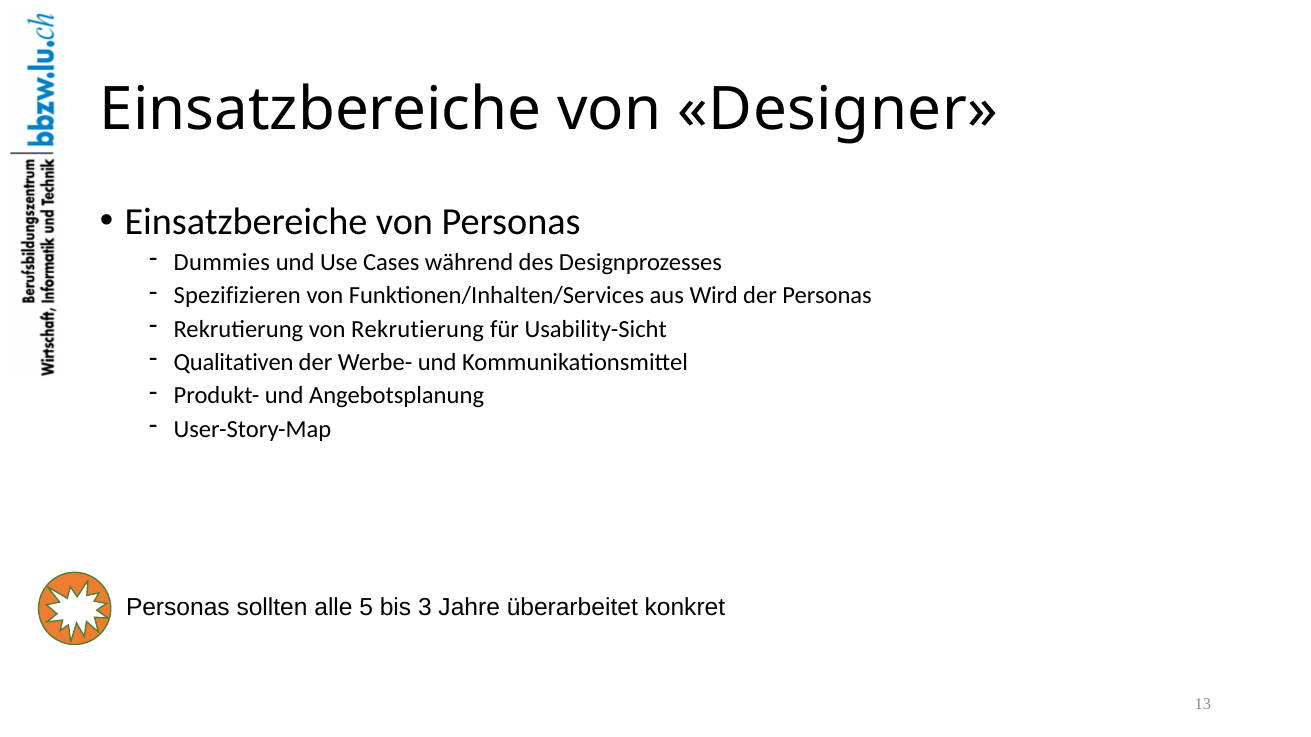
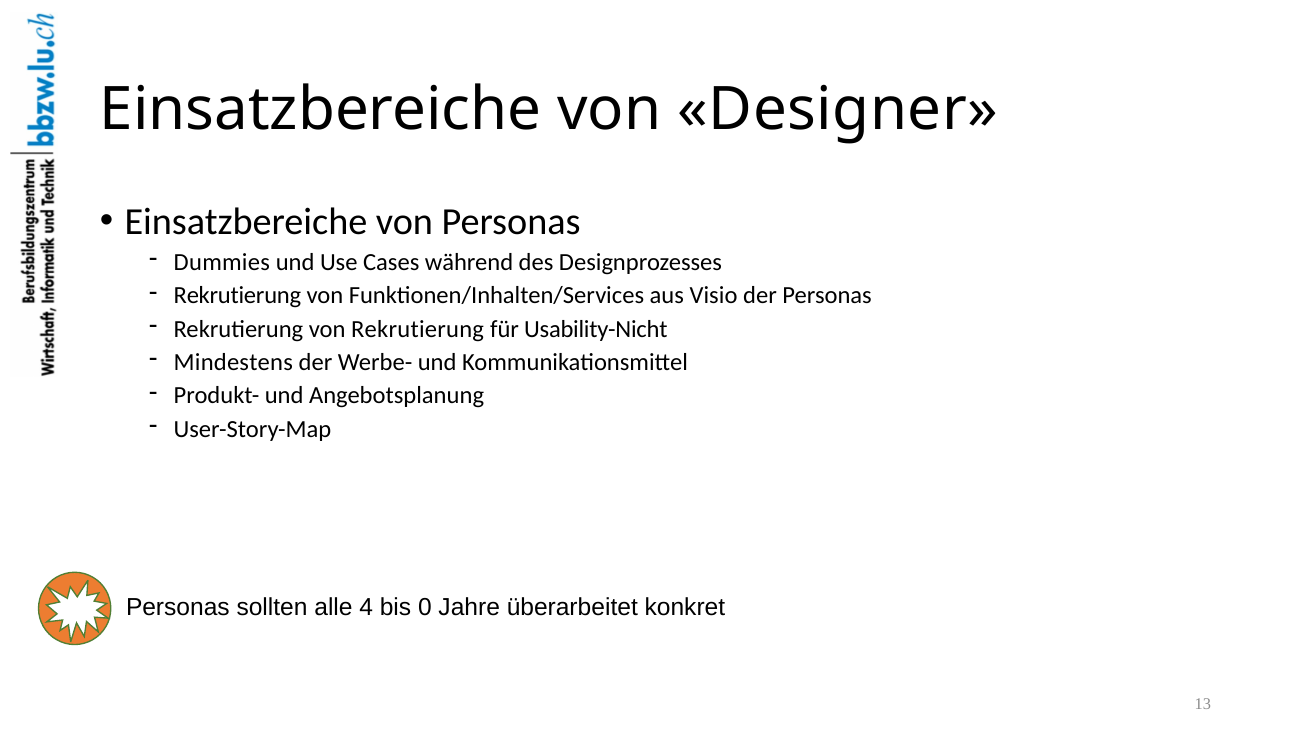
Spezifizieren at (237, 296): Spezifizieren -> Rekrutierung
Wird: Wird -> Visio
Usability-Sicht: Usability-Sicht -> Usability-Nicht
Qualitativen: Qualitativen -> Mindestens
5: 5 -> 4
3: 3 -> 0
